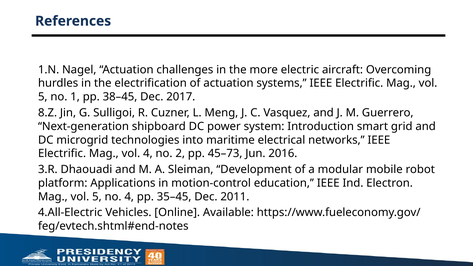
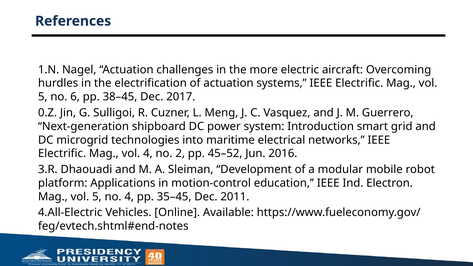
1: 1 -> 6
8.Z: 8.Z -> 0.Z
45–73: 45–73 -> 45–52
